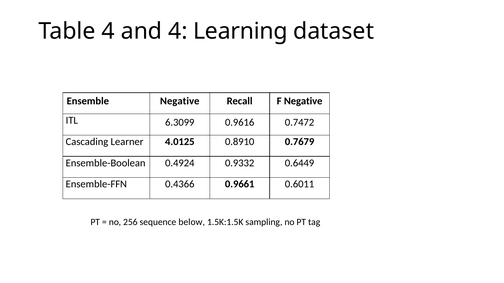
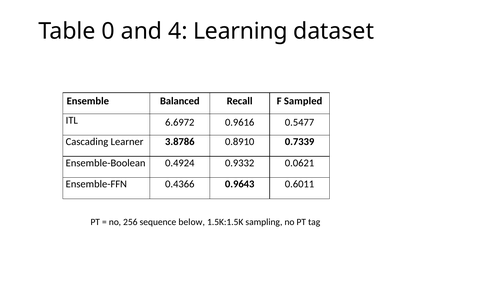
Table 4: 4 -> 0
Ensemble Negative: Negative -> Balanced
F Negative: Negative -> Sampled
6.3099: 6.3099 -> 6.6972
0.7472: 0.7472 -> 0.5477
4.0125: 4.0125 -> 3.8786
0.7679: 0.7679 -> 0.7339
0.6449: 0.6449 -> 0.0621
0.9661: 0.9661 -> 0.9643
